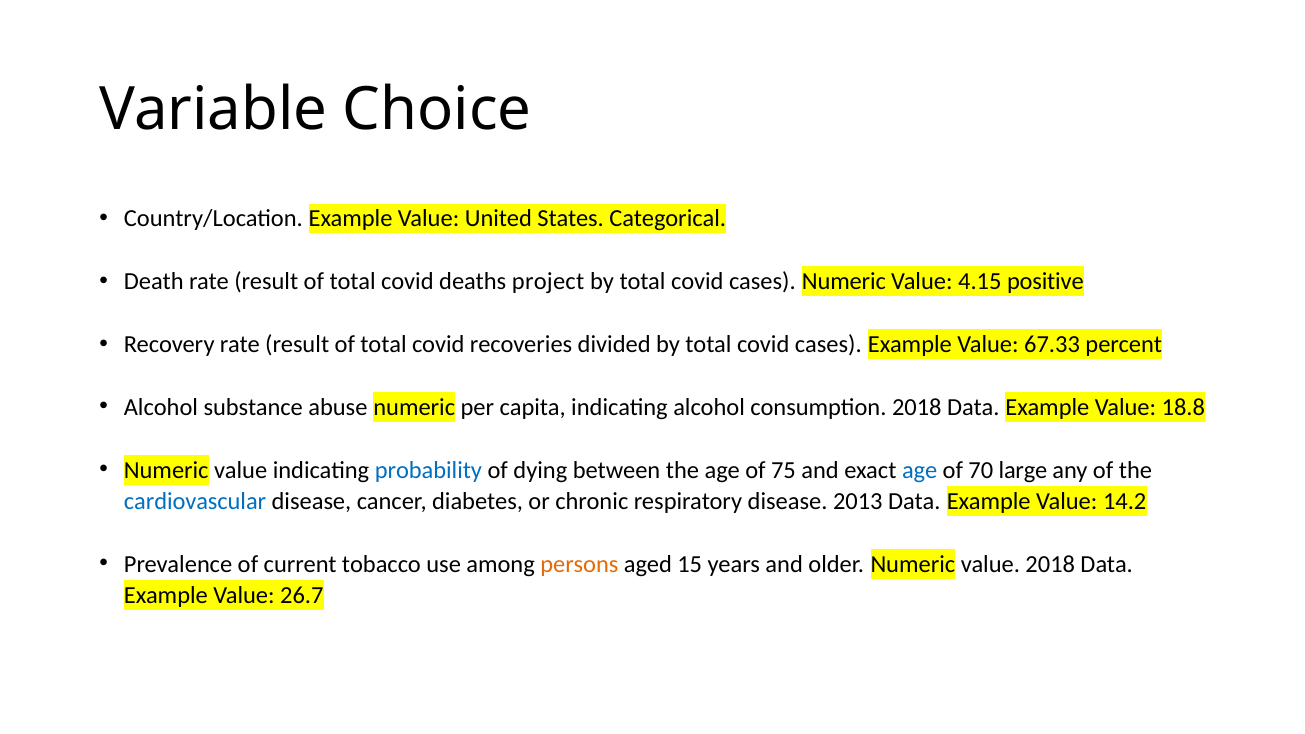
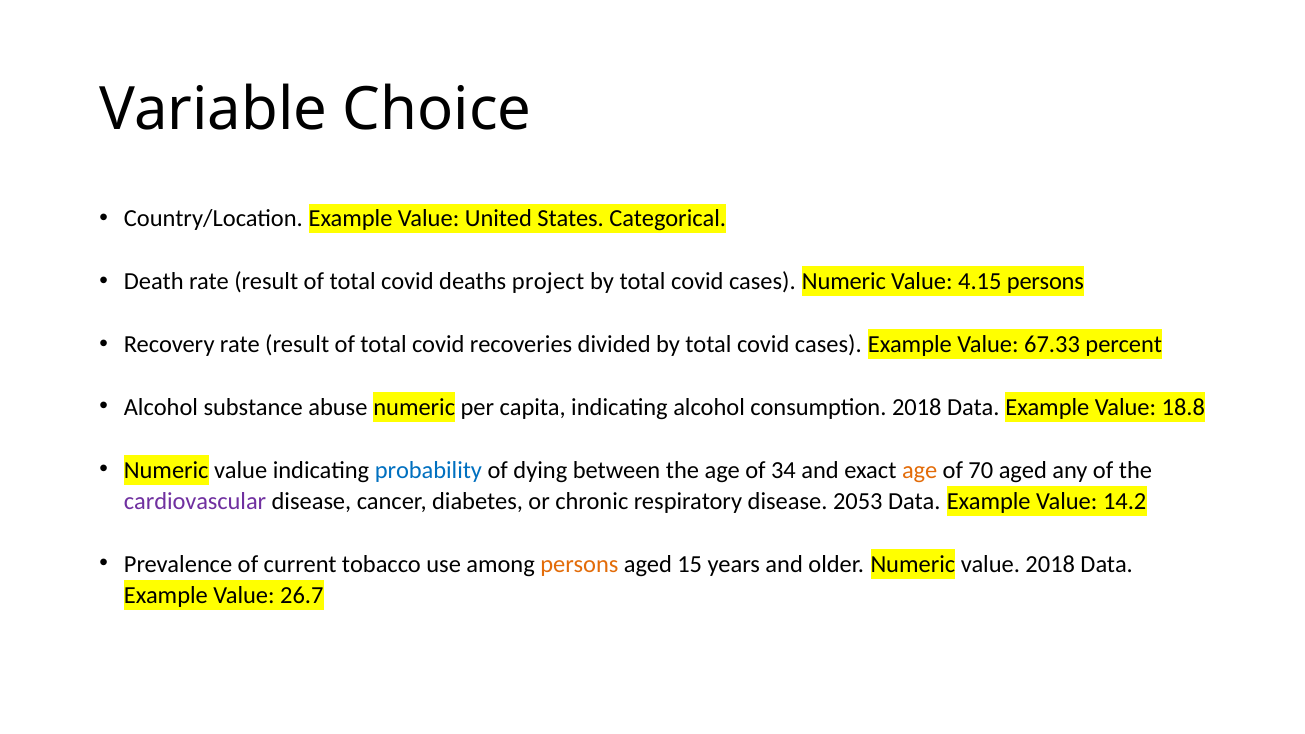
4.15 positive: positive -> persons
75: 75 -> 34
age at (920, 470) colour: blue -> orange
70 large: large -> aged
cardiovascular colour: blue -> purple
2013: 2013 -> 2053
